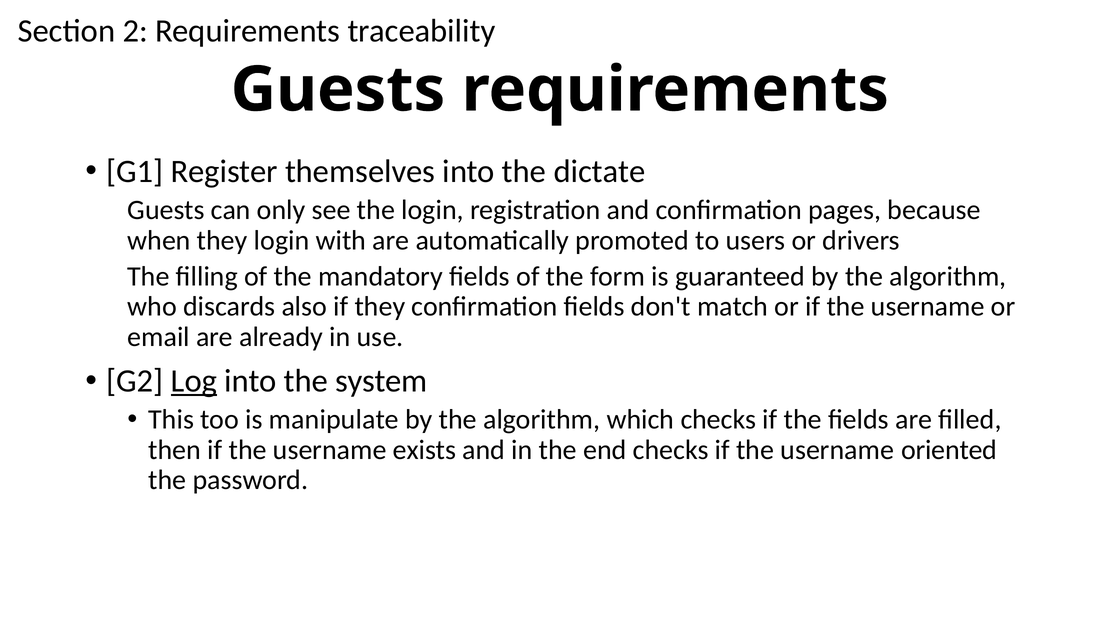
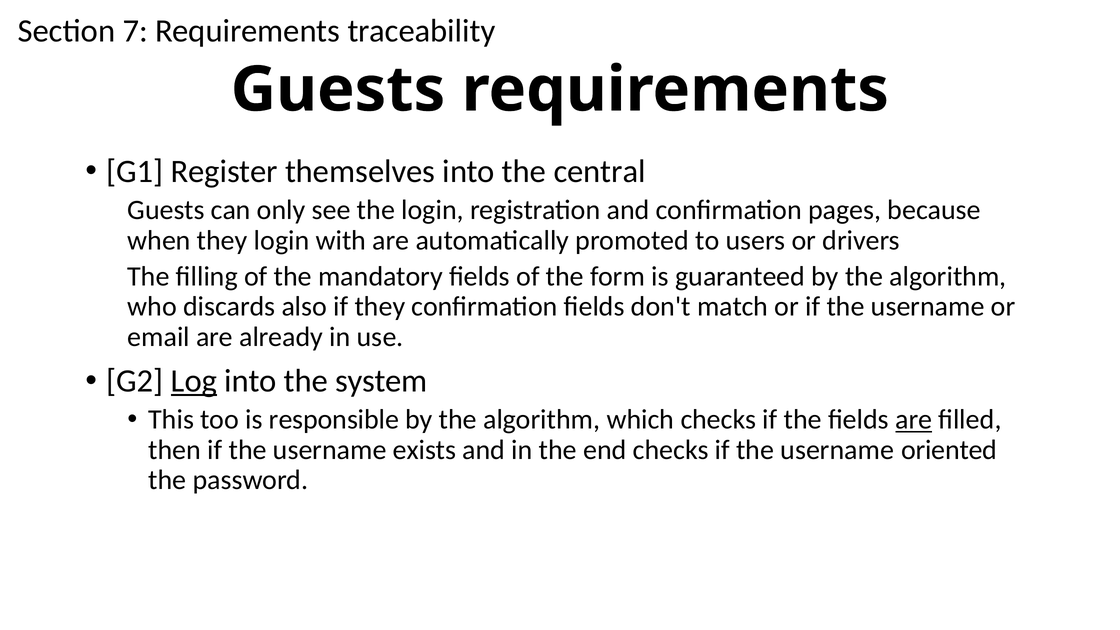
2: 2 -> 7
dictate: dictate -> central
manipulate: manipulate -> responsible
are at (914, 420) underline: none -> present
